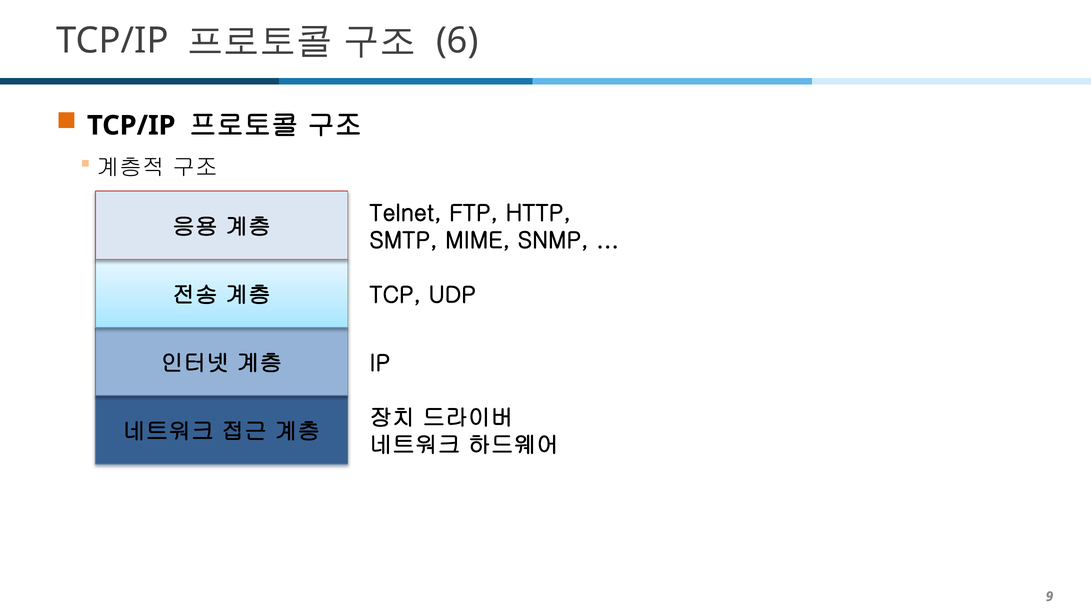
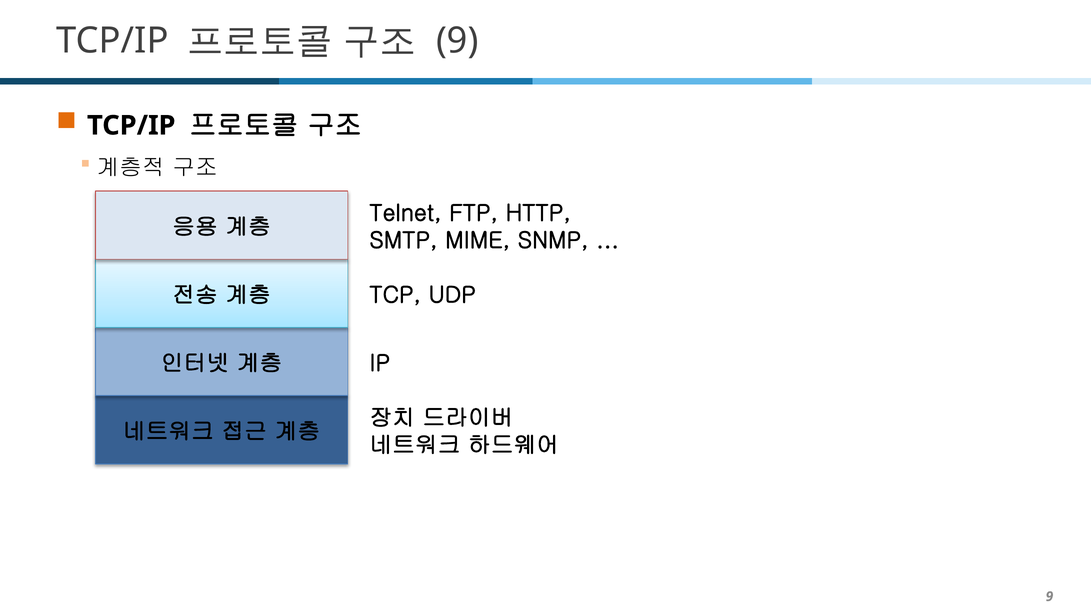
6 at (457, 41): 6 -> 9
